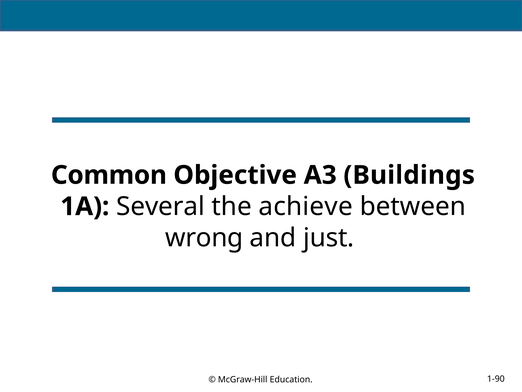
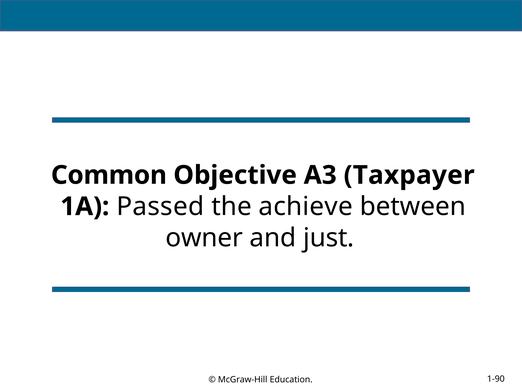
Buildings: Buildings -> Taxpayer
Several: Several -> Passed
wrong: wrong -> owner
